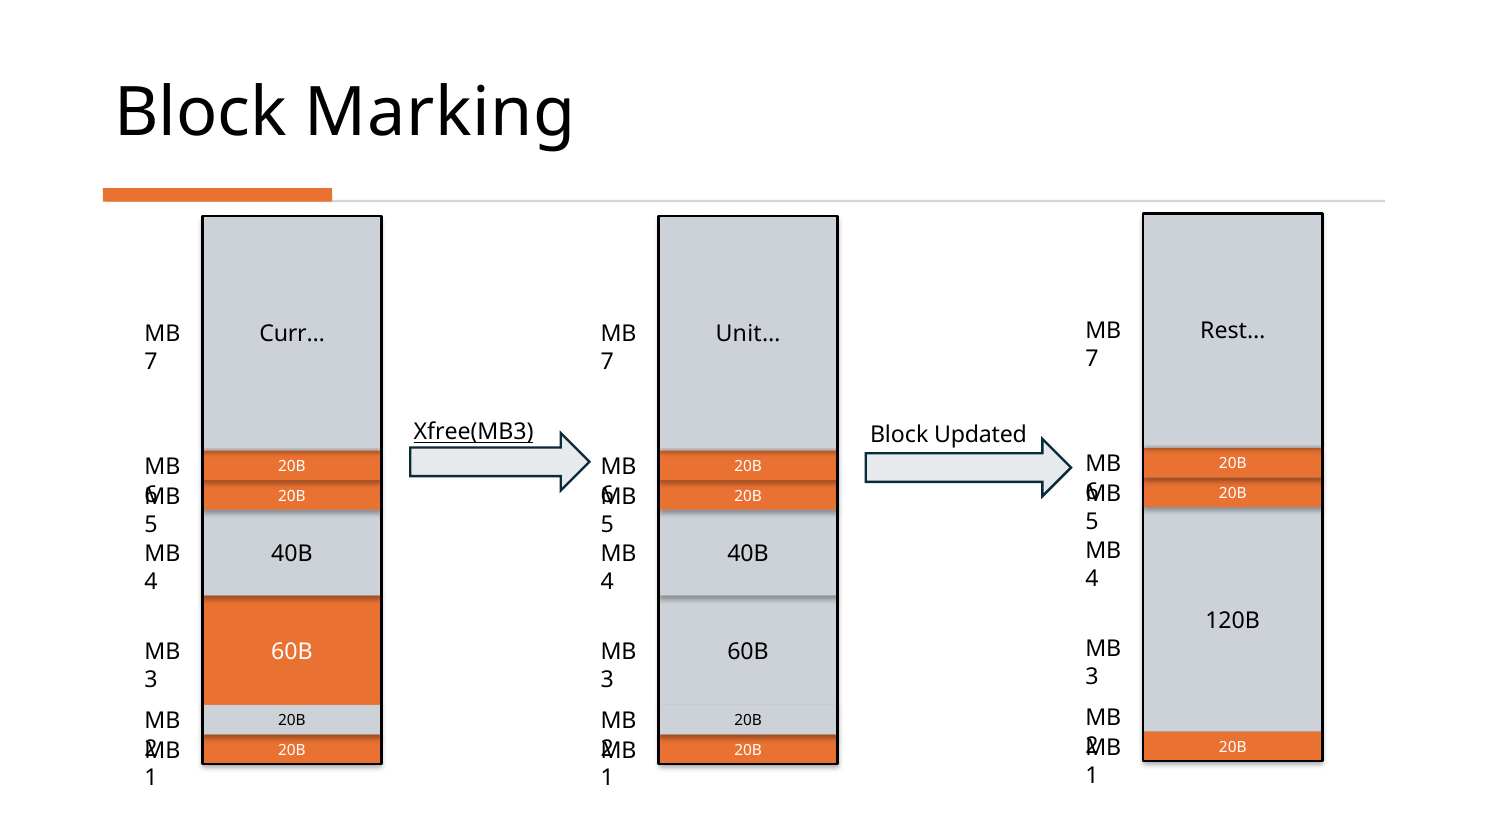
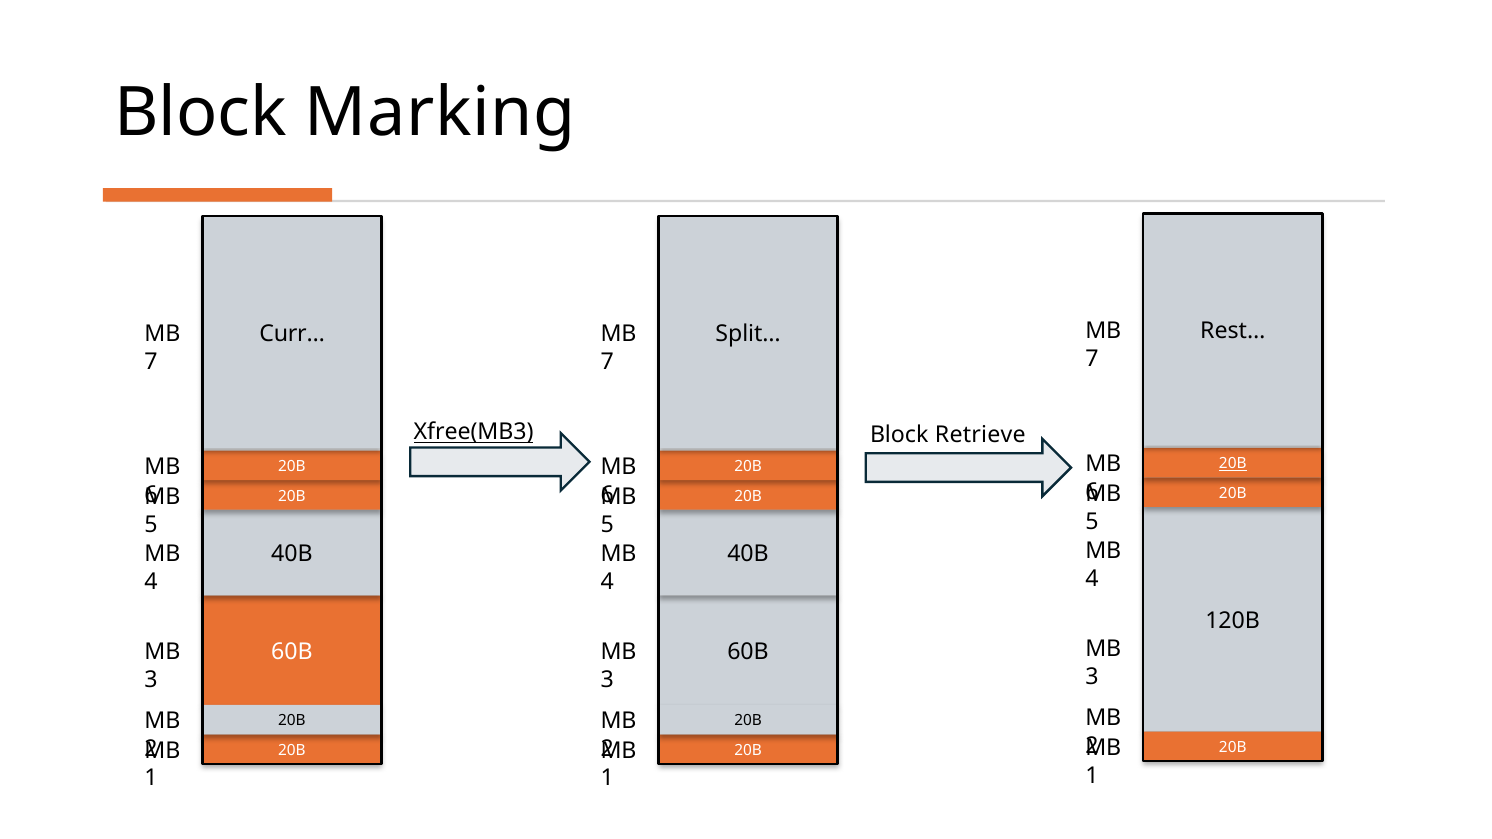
Unit…: Unit… -> Split…
Updated: Updated -> Retrieve
20B at (1233, 464) underline: none -> present
